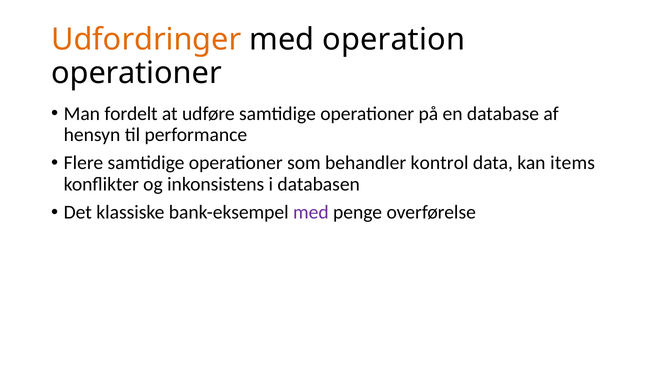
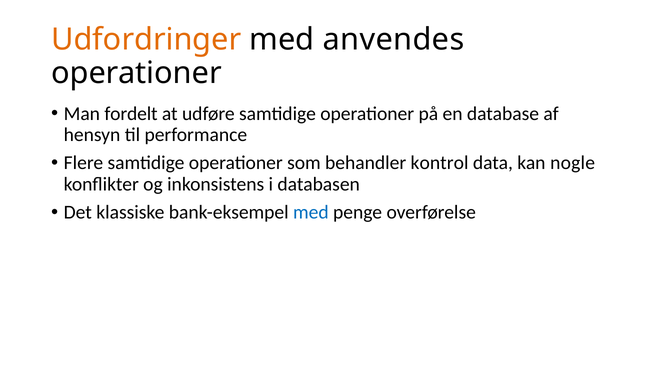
operation: operation -> anvendes
items: items -> nogle
med at (311, 212) colour: purple -> blue
